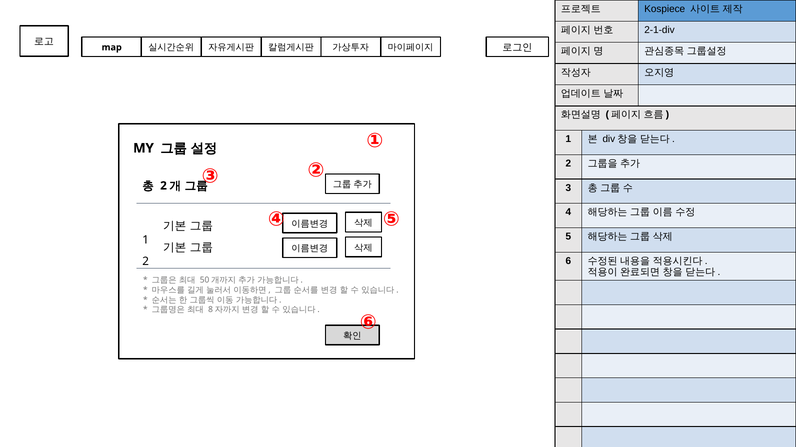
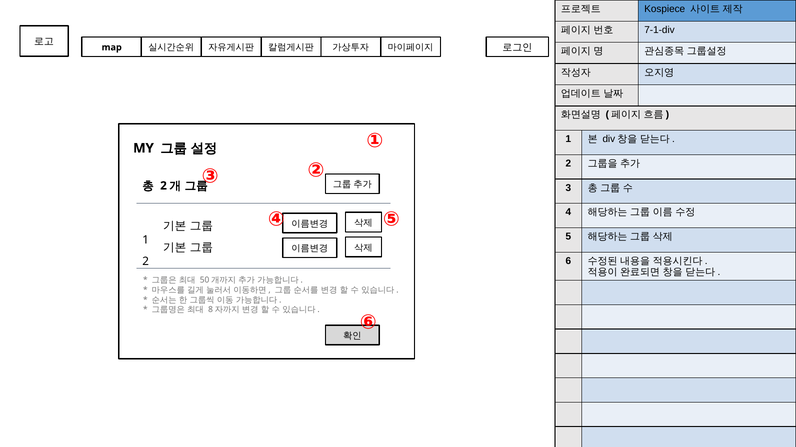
2-1-div: 2-1-div -> 7-1-div
